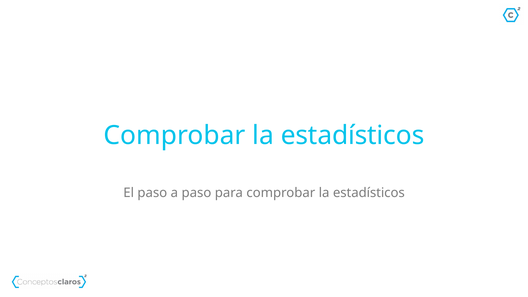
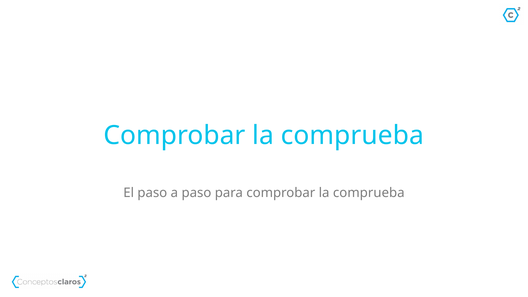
estadísticos at (353, 136): estadísticos -> comprueba
para comprobar la estadísticos: estadísticos -> comprueba
